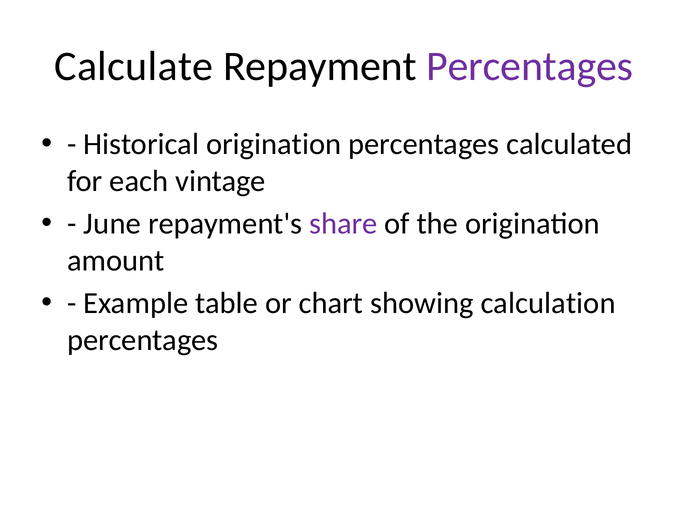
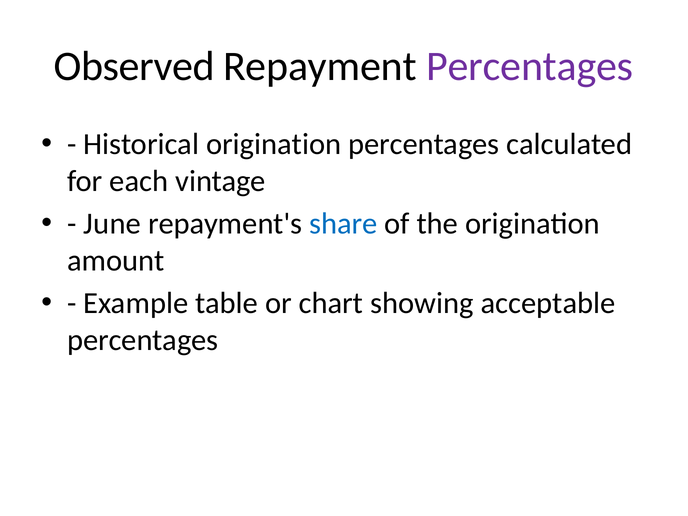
Calculate: Calculate -> Observed
share colour: purple -> blue
calculation: calculation -> acceptable
